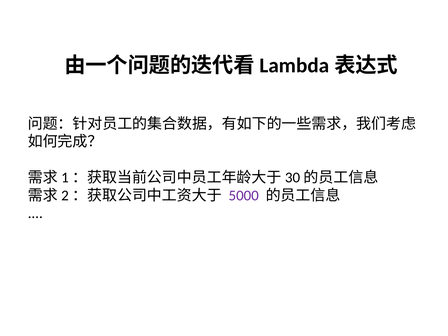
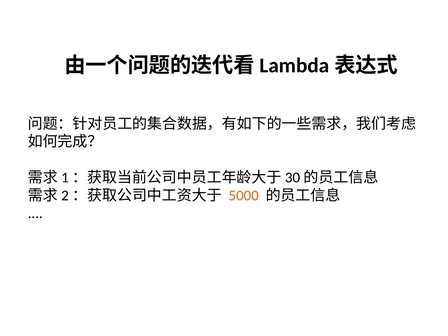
5000 colour: purple -> orange
